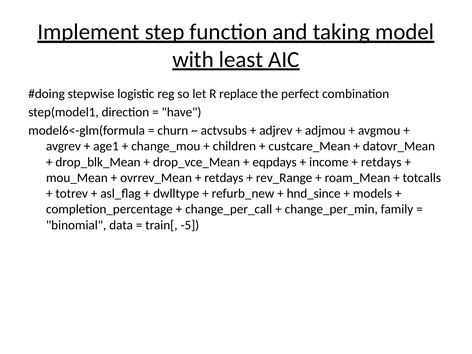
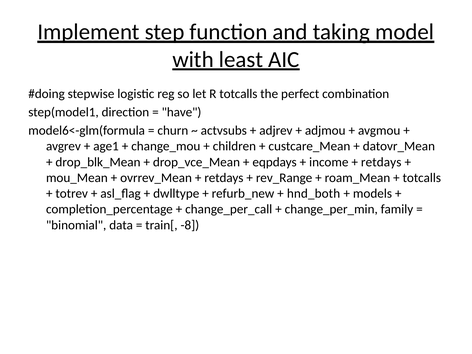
R replace: replace -> totcalls
hnd_since: hnd_since -> hnd_both
-5: -5 -> -8
